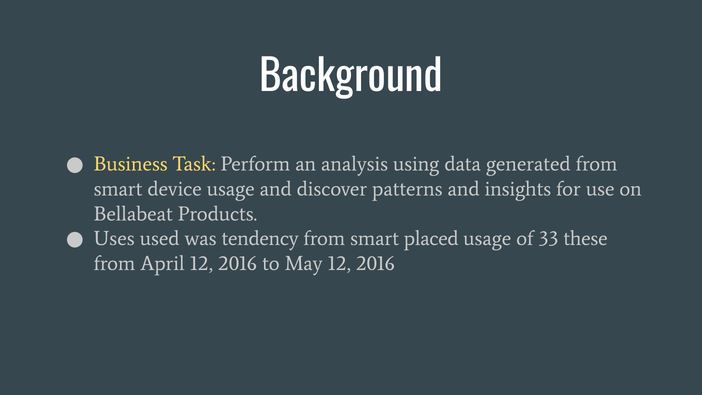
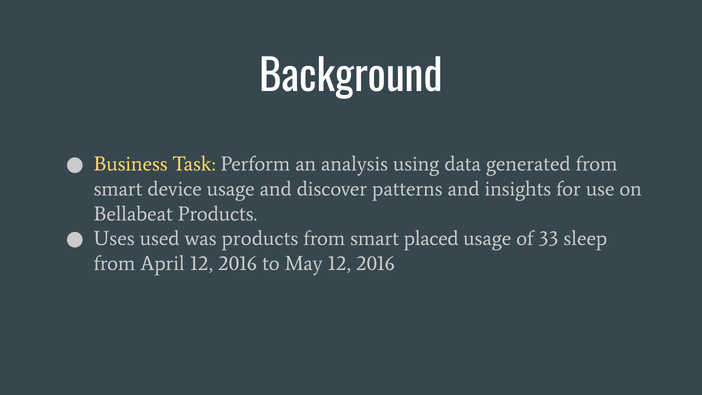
was tendency: tendency -> products
these: these -> sleep
